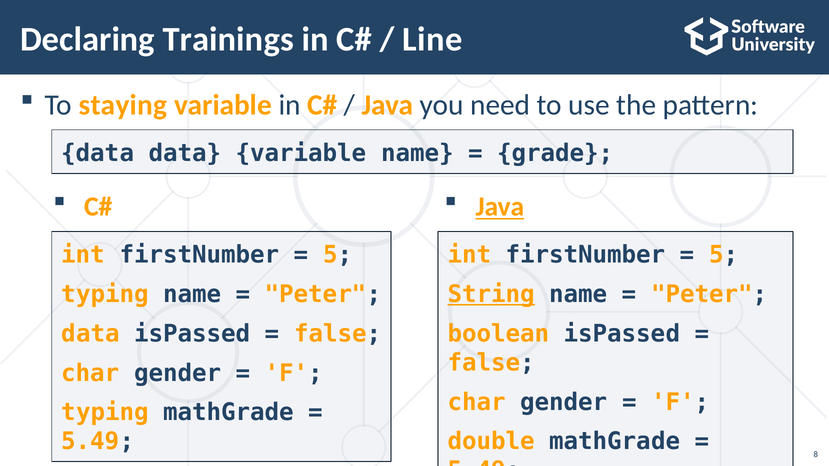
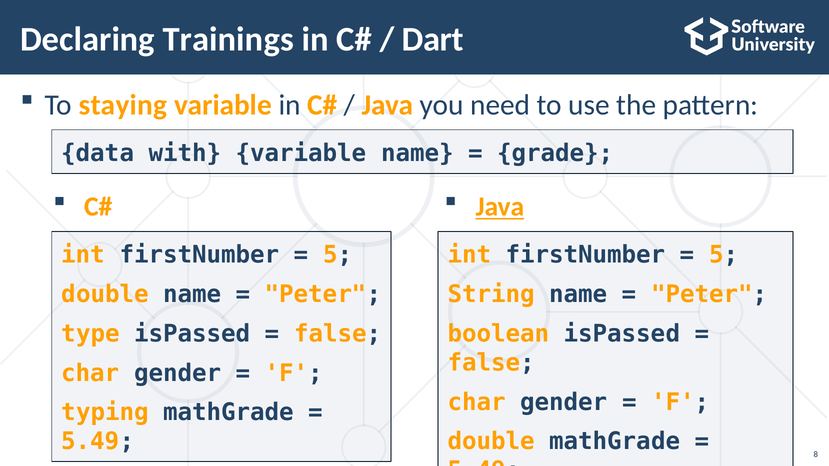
Line: Line -> Dart
data data: data -> with
typing at (105, 294): typing -> double
String underline: present -> none
data at (91, 334): data -> type
